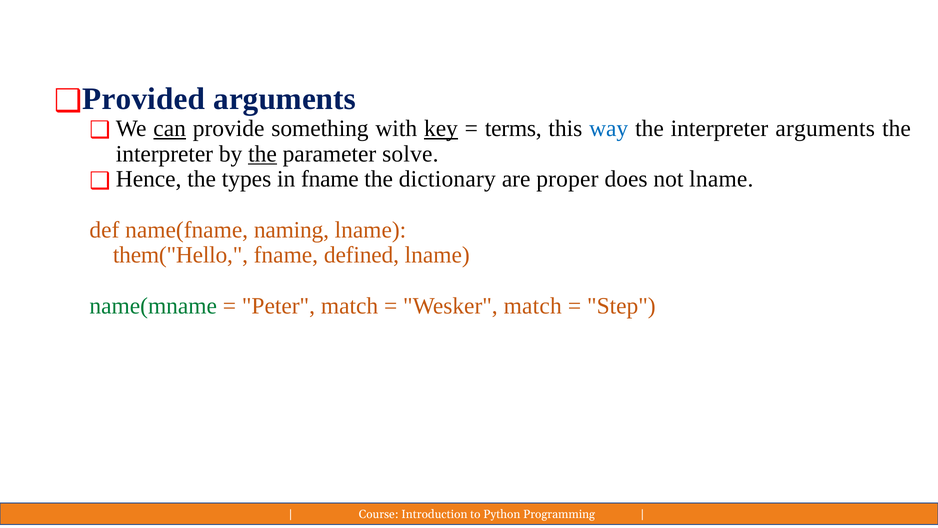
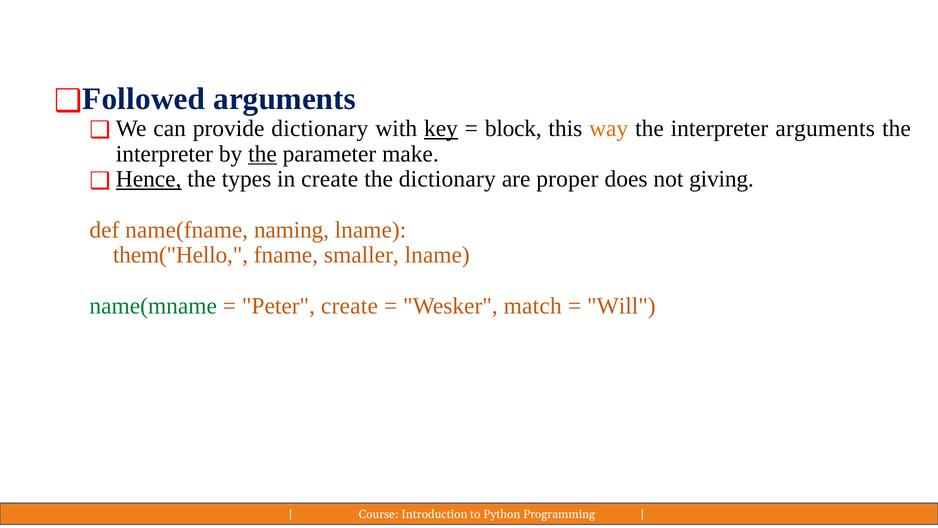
Provided: Provided -> Followed
can underline: present -> none
provide something: something -> dictionary
terms: terms -> block
way colour: blue -> orange
solve: solve -> make
Hence underline: none -> present
in fname: fname -> create
not lname: lname -> giving
defined: defined -> smaller
Peter match: match -> create
Step: Step -> Will
